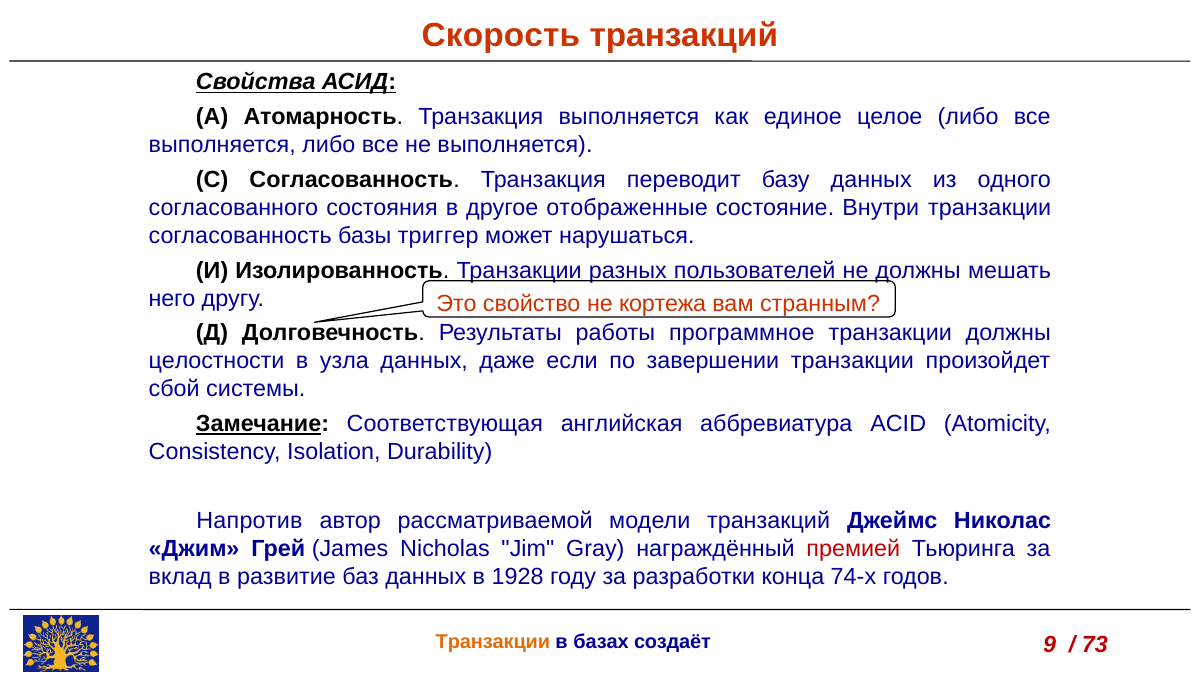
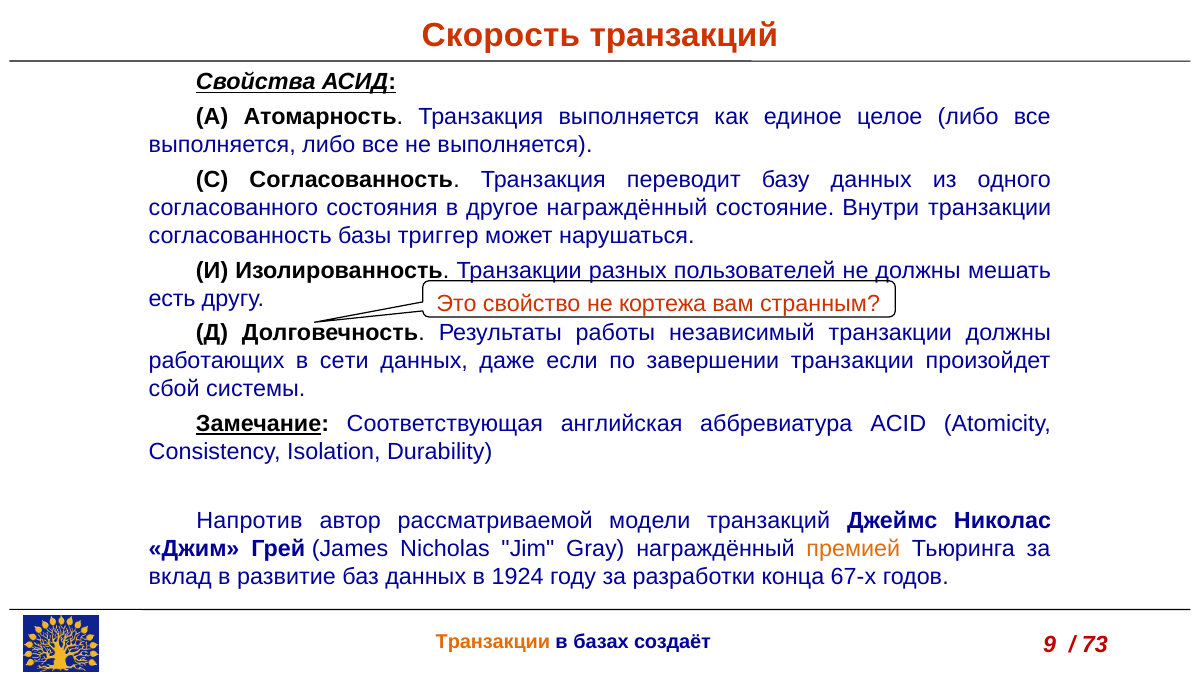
другое отображенные: отображенные -> награждённый
него: него -> есть
программное: программное -> независимый
целостности: целостности -> работающих
узла: узла -> сети
премией colour: red -> orange
1928: 1928 -> 1924
74-х: 74-х -> 67-х
